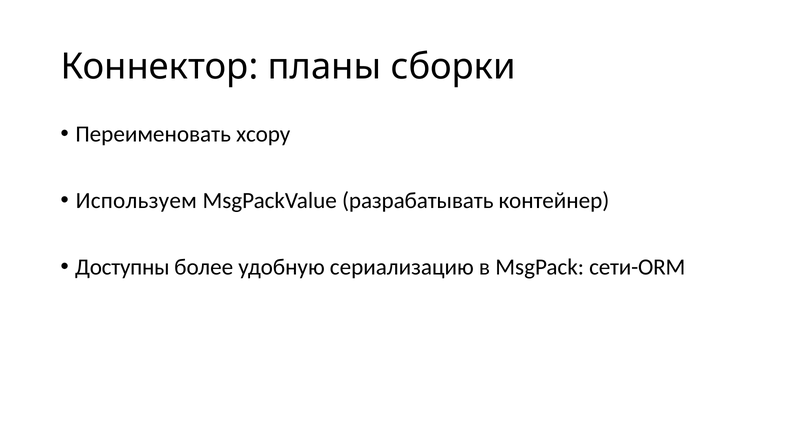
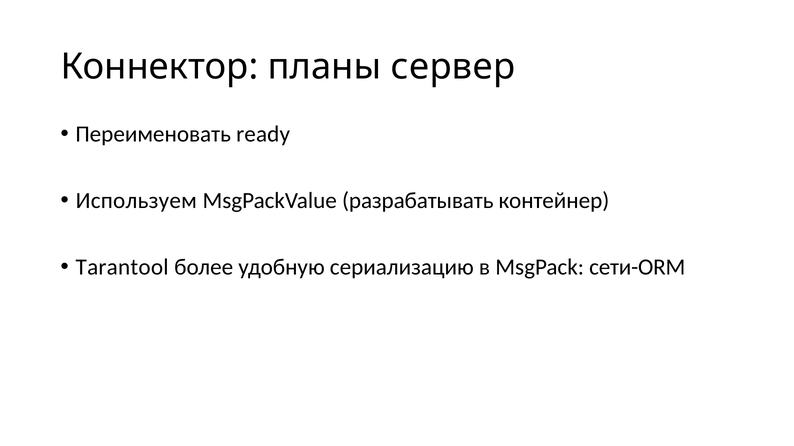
сборки: сборки -> сервер
xcopy: xcopy -> ready
Доступны: Доступны -> Tarantool
